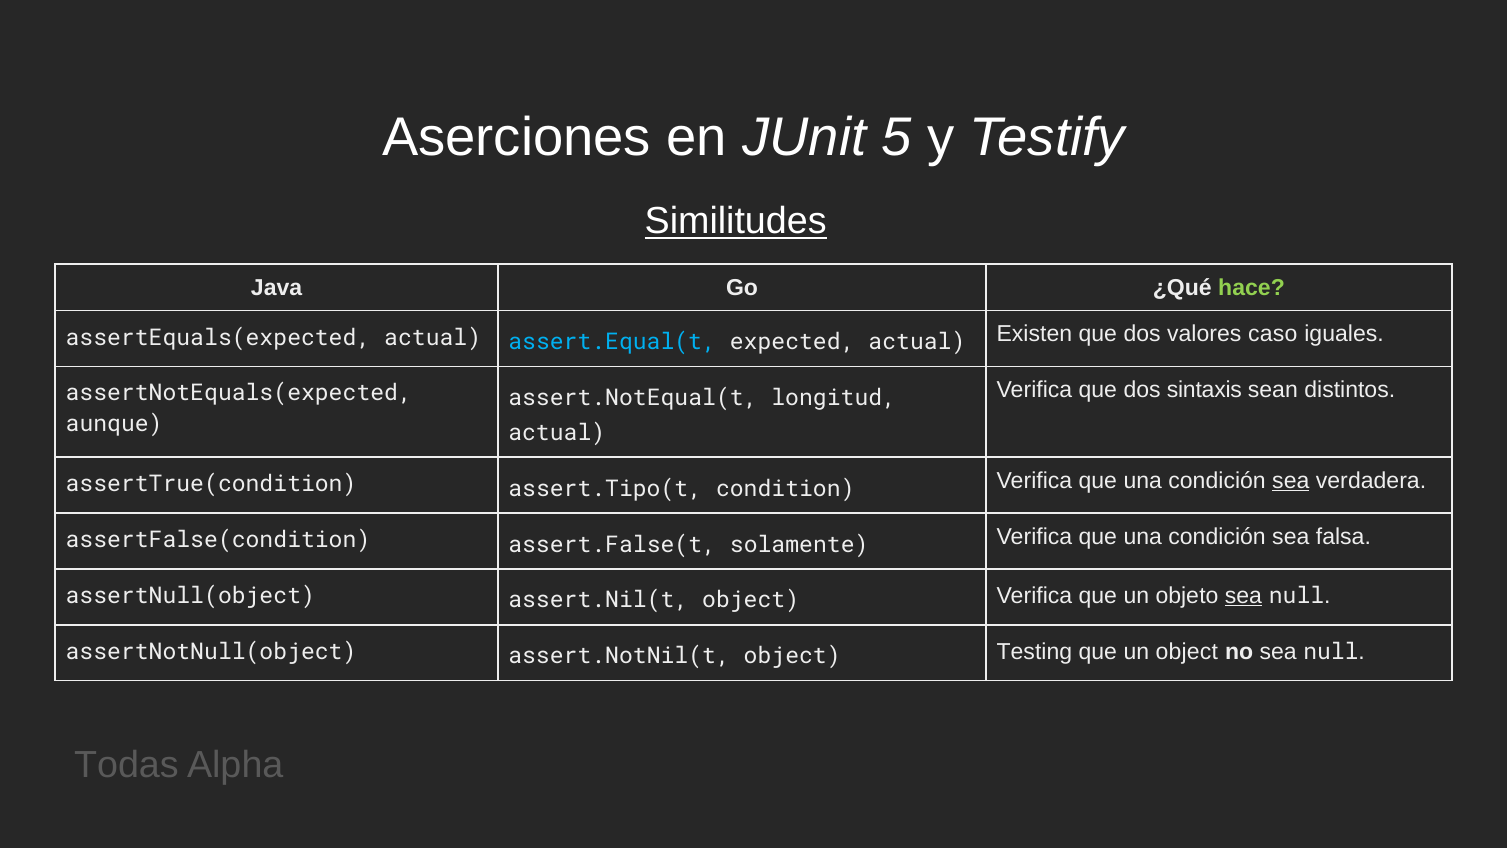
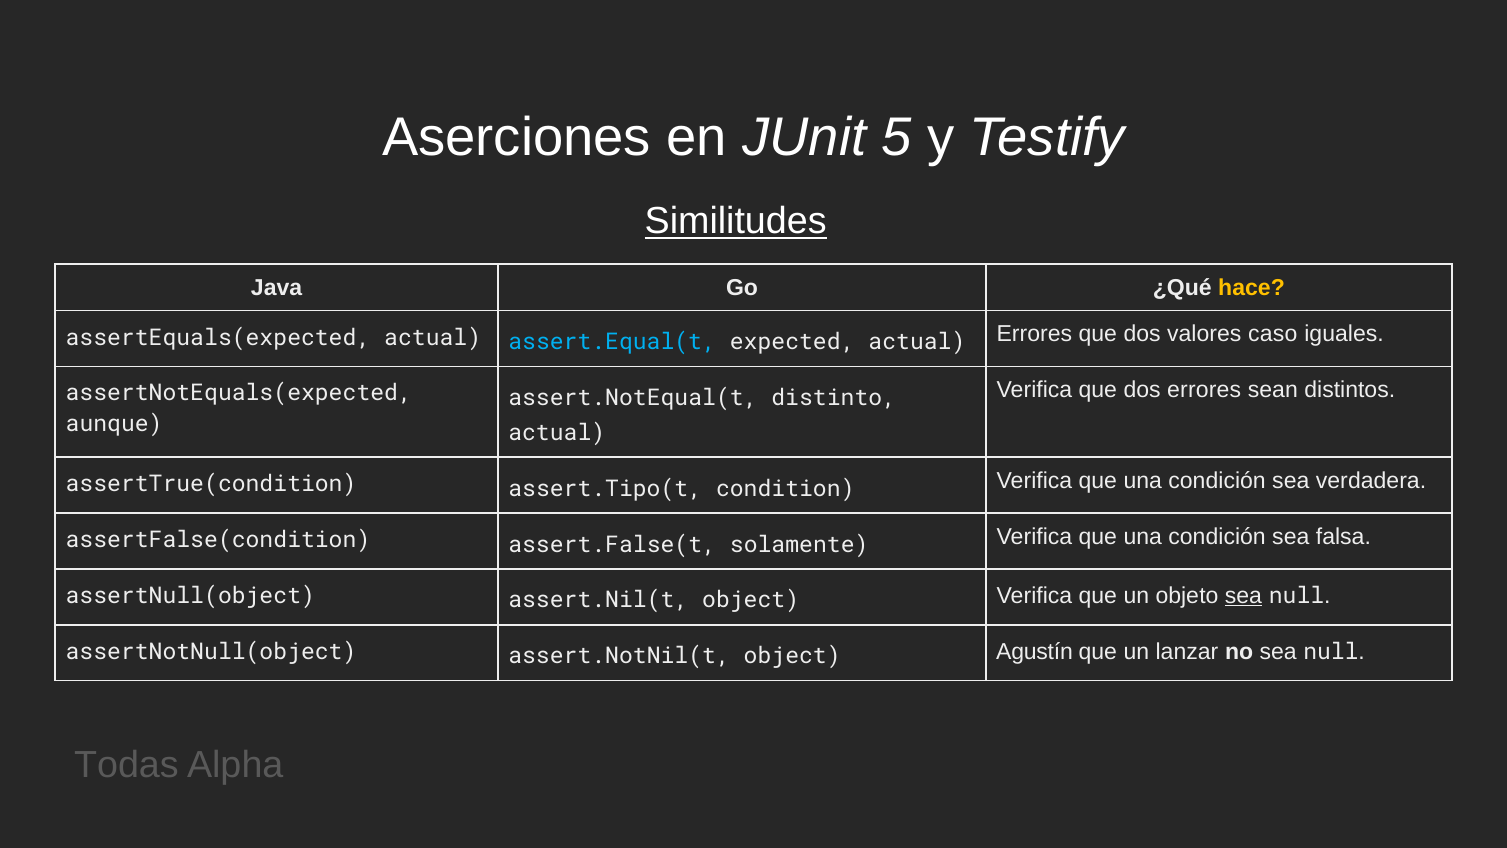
hace colour: light green -> yellow
actual Existen: Existen -> Errores
dos sintaxis: sintaxis -> errores
longitud: longitud -> distinto
sea at (1291, 481) underline: present -> none
Testing: Testing -> Agustín
un object: object -> lanzar
